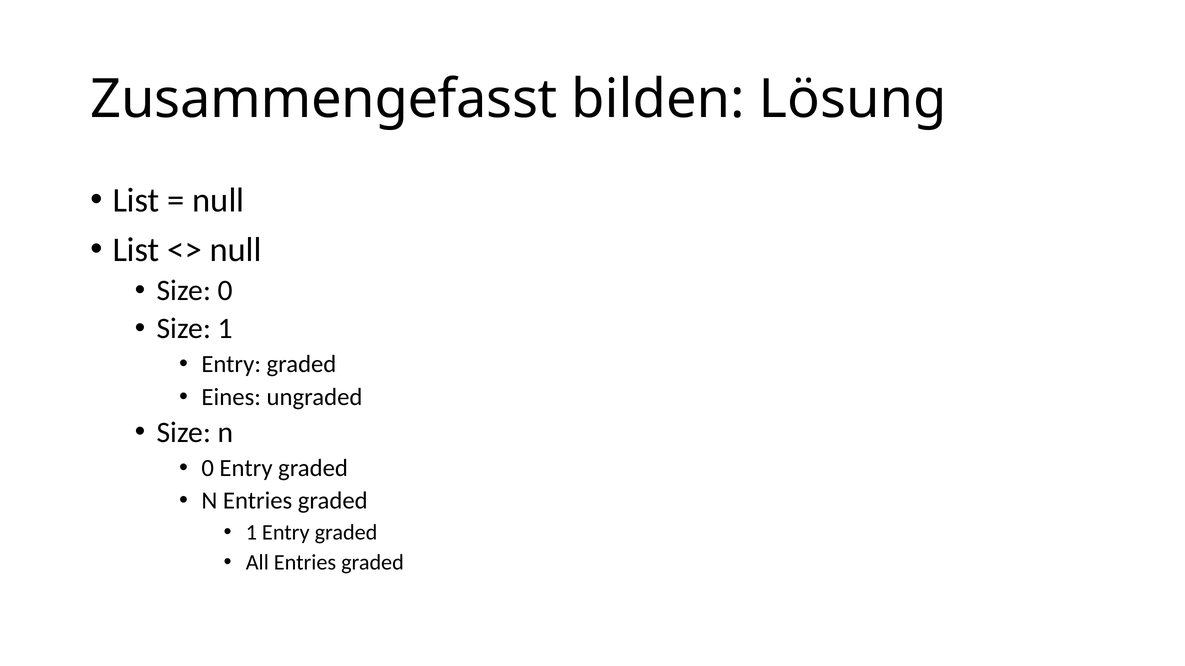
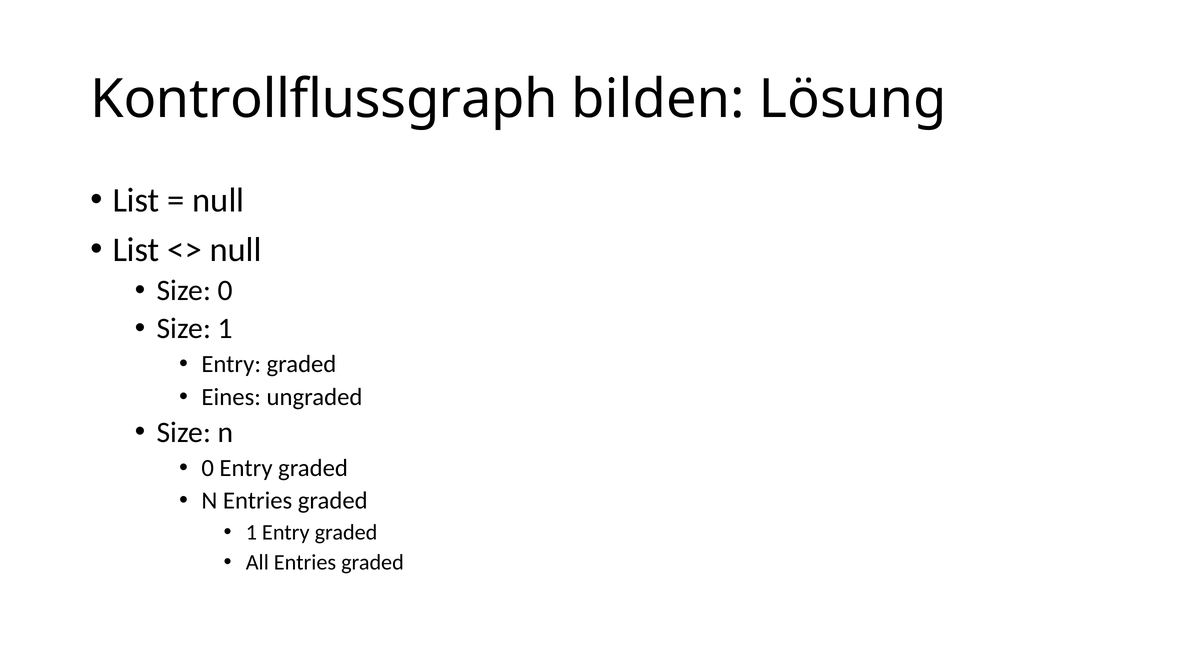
Zusammengefasst: Zusammengefasst -> Kontrollflussgraph
